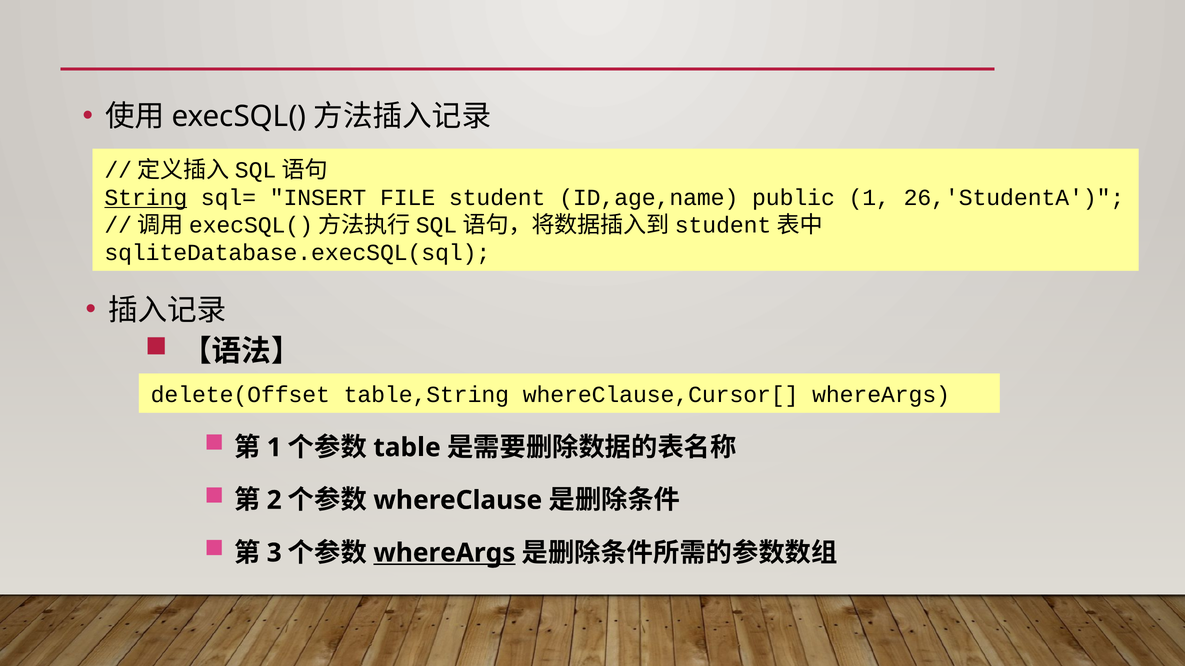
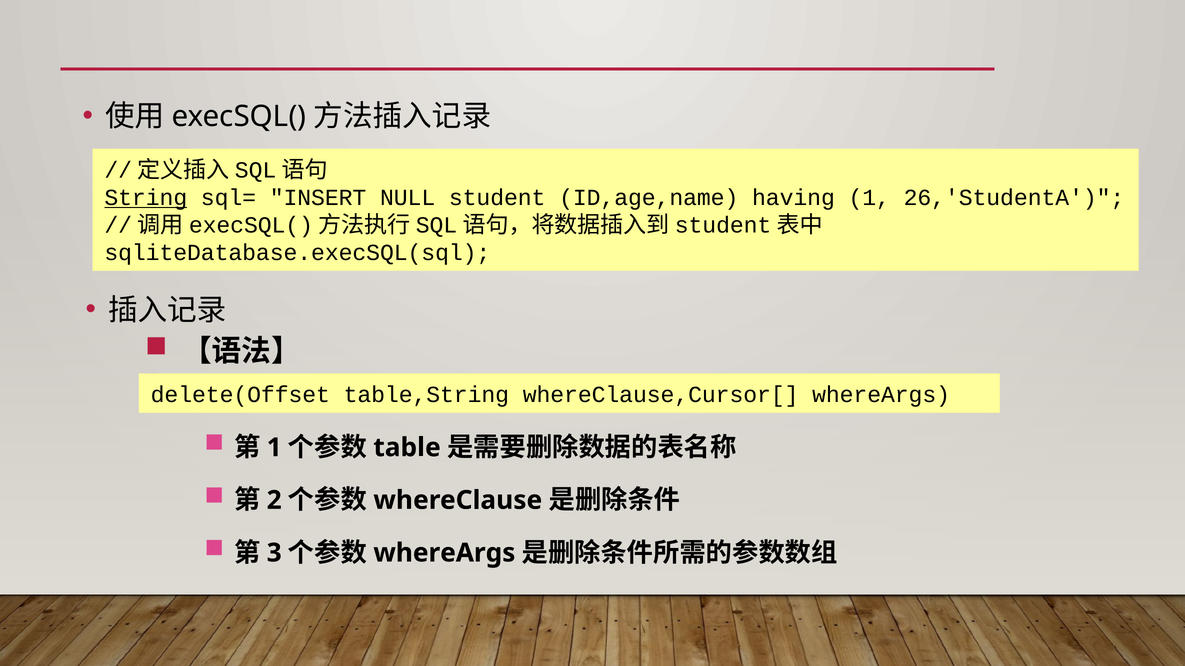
FILE: FILE -> NULL
public: public -> having
whereArgs at (444, 553) underline: present -> none
